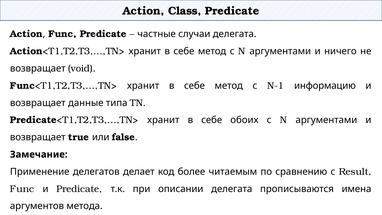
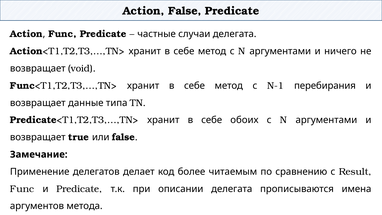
Action Class: Class -> False
информацию: информацию -> перебирания
